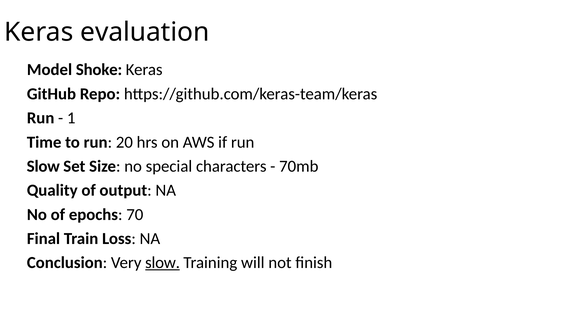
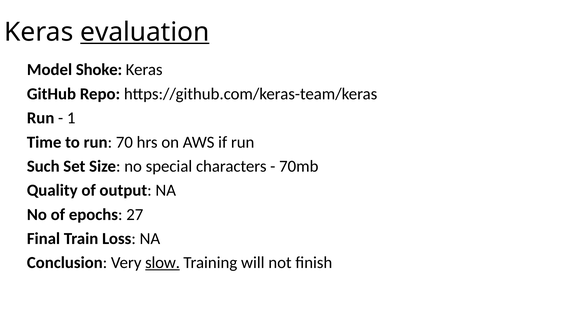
evaluation underline: none -> present
20: 20 -> 70
Slow at (43, 166): Slow -> Such
70: 70 -> 27
